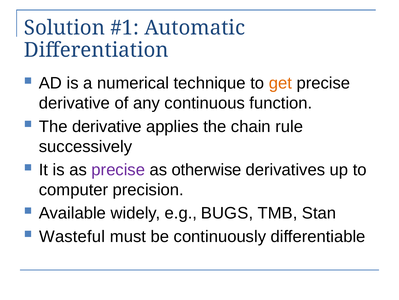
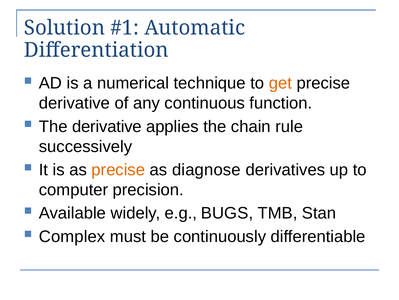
precise at (118, 169) colour: purple -> orange
otherwise: otherwise -> diagnose
Wasteful: Wasteful -> Complex
